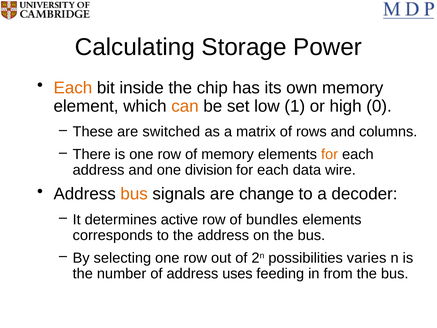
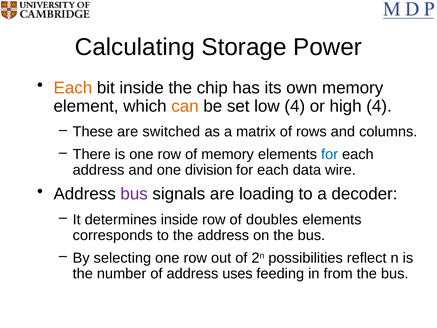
low 1: 1 -> 4
high 0: 0 -> 4
for at (330, 154) colour: orange -> blue
bus at (134, 194) colour: orange -> purple
change: change -> loading
determines active: active -> inside
bundles: bundles -> doubles
varies: varies -> reflect
